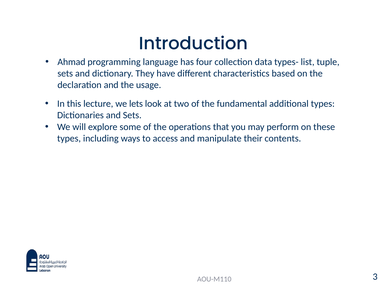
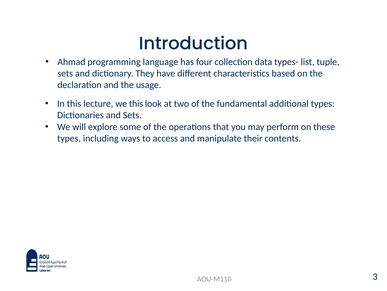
we lets: lets -> this
